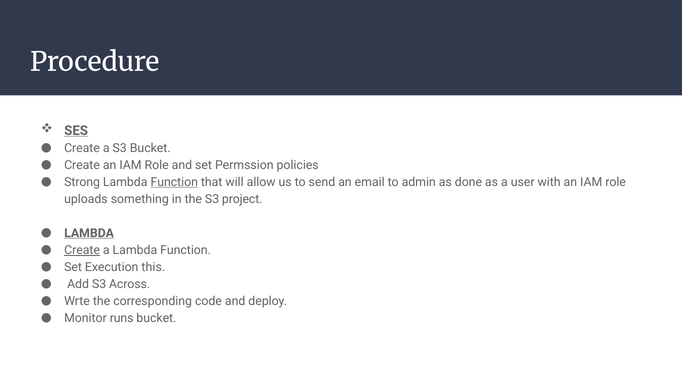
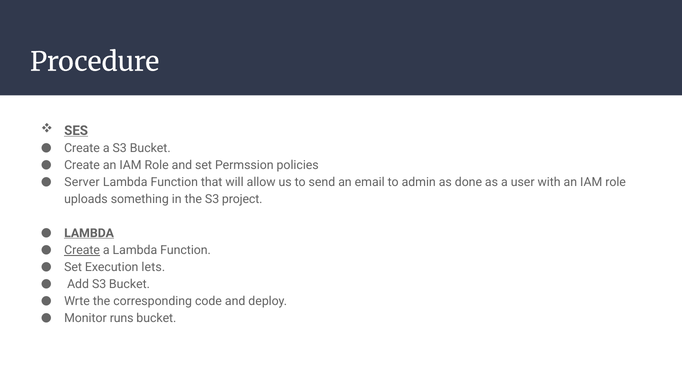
Strong: Strong -> Server
Function at (174, 182) underline: present -> none
this: this -> lets
Add S3 Across: Across -> Bucket
